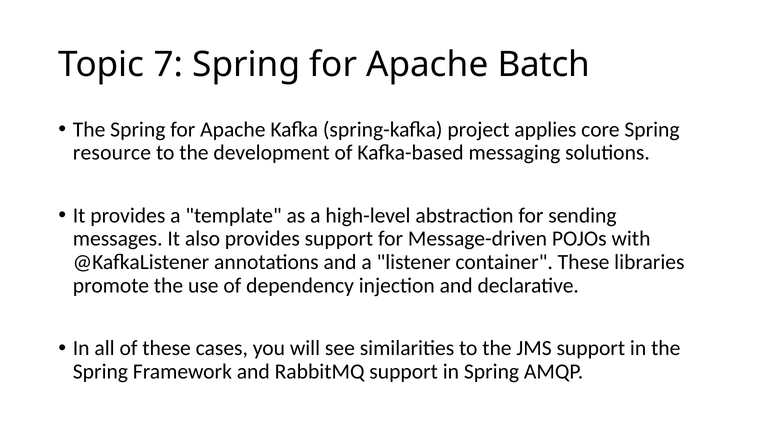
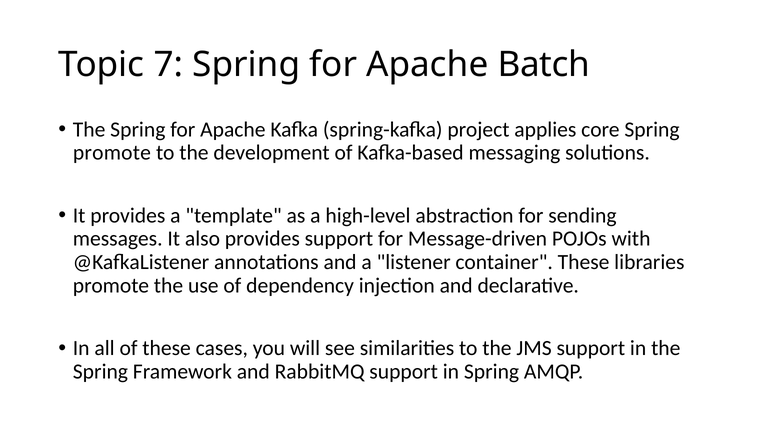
resource at (112, 153): resource -> promote
